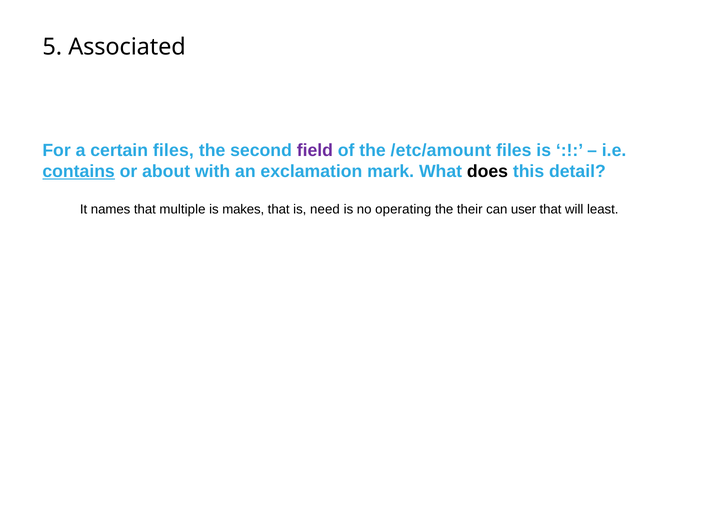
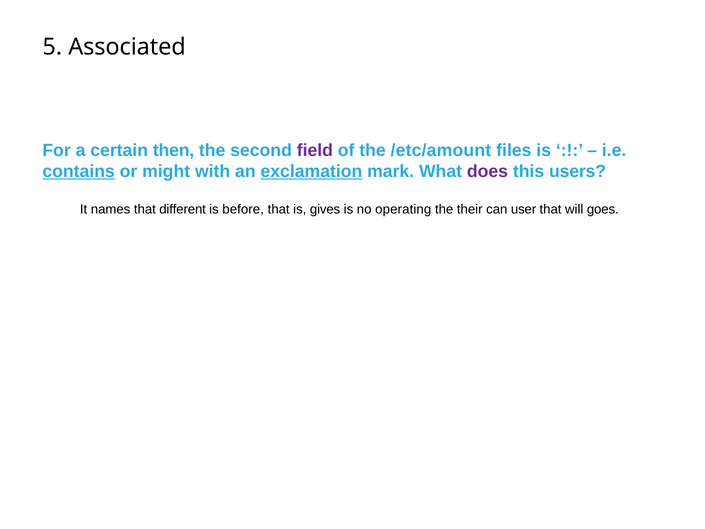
certain files: files -> then
about: about -> might
exclamation underline: none -> present
does colour: black -> purple
detail: detail -> users
multiple: multiple -> different
makes: makes -> before
need: need -> gives
least: least -> goes
